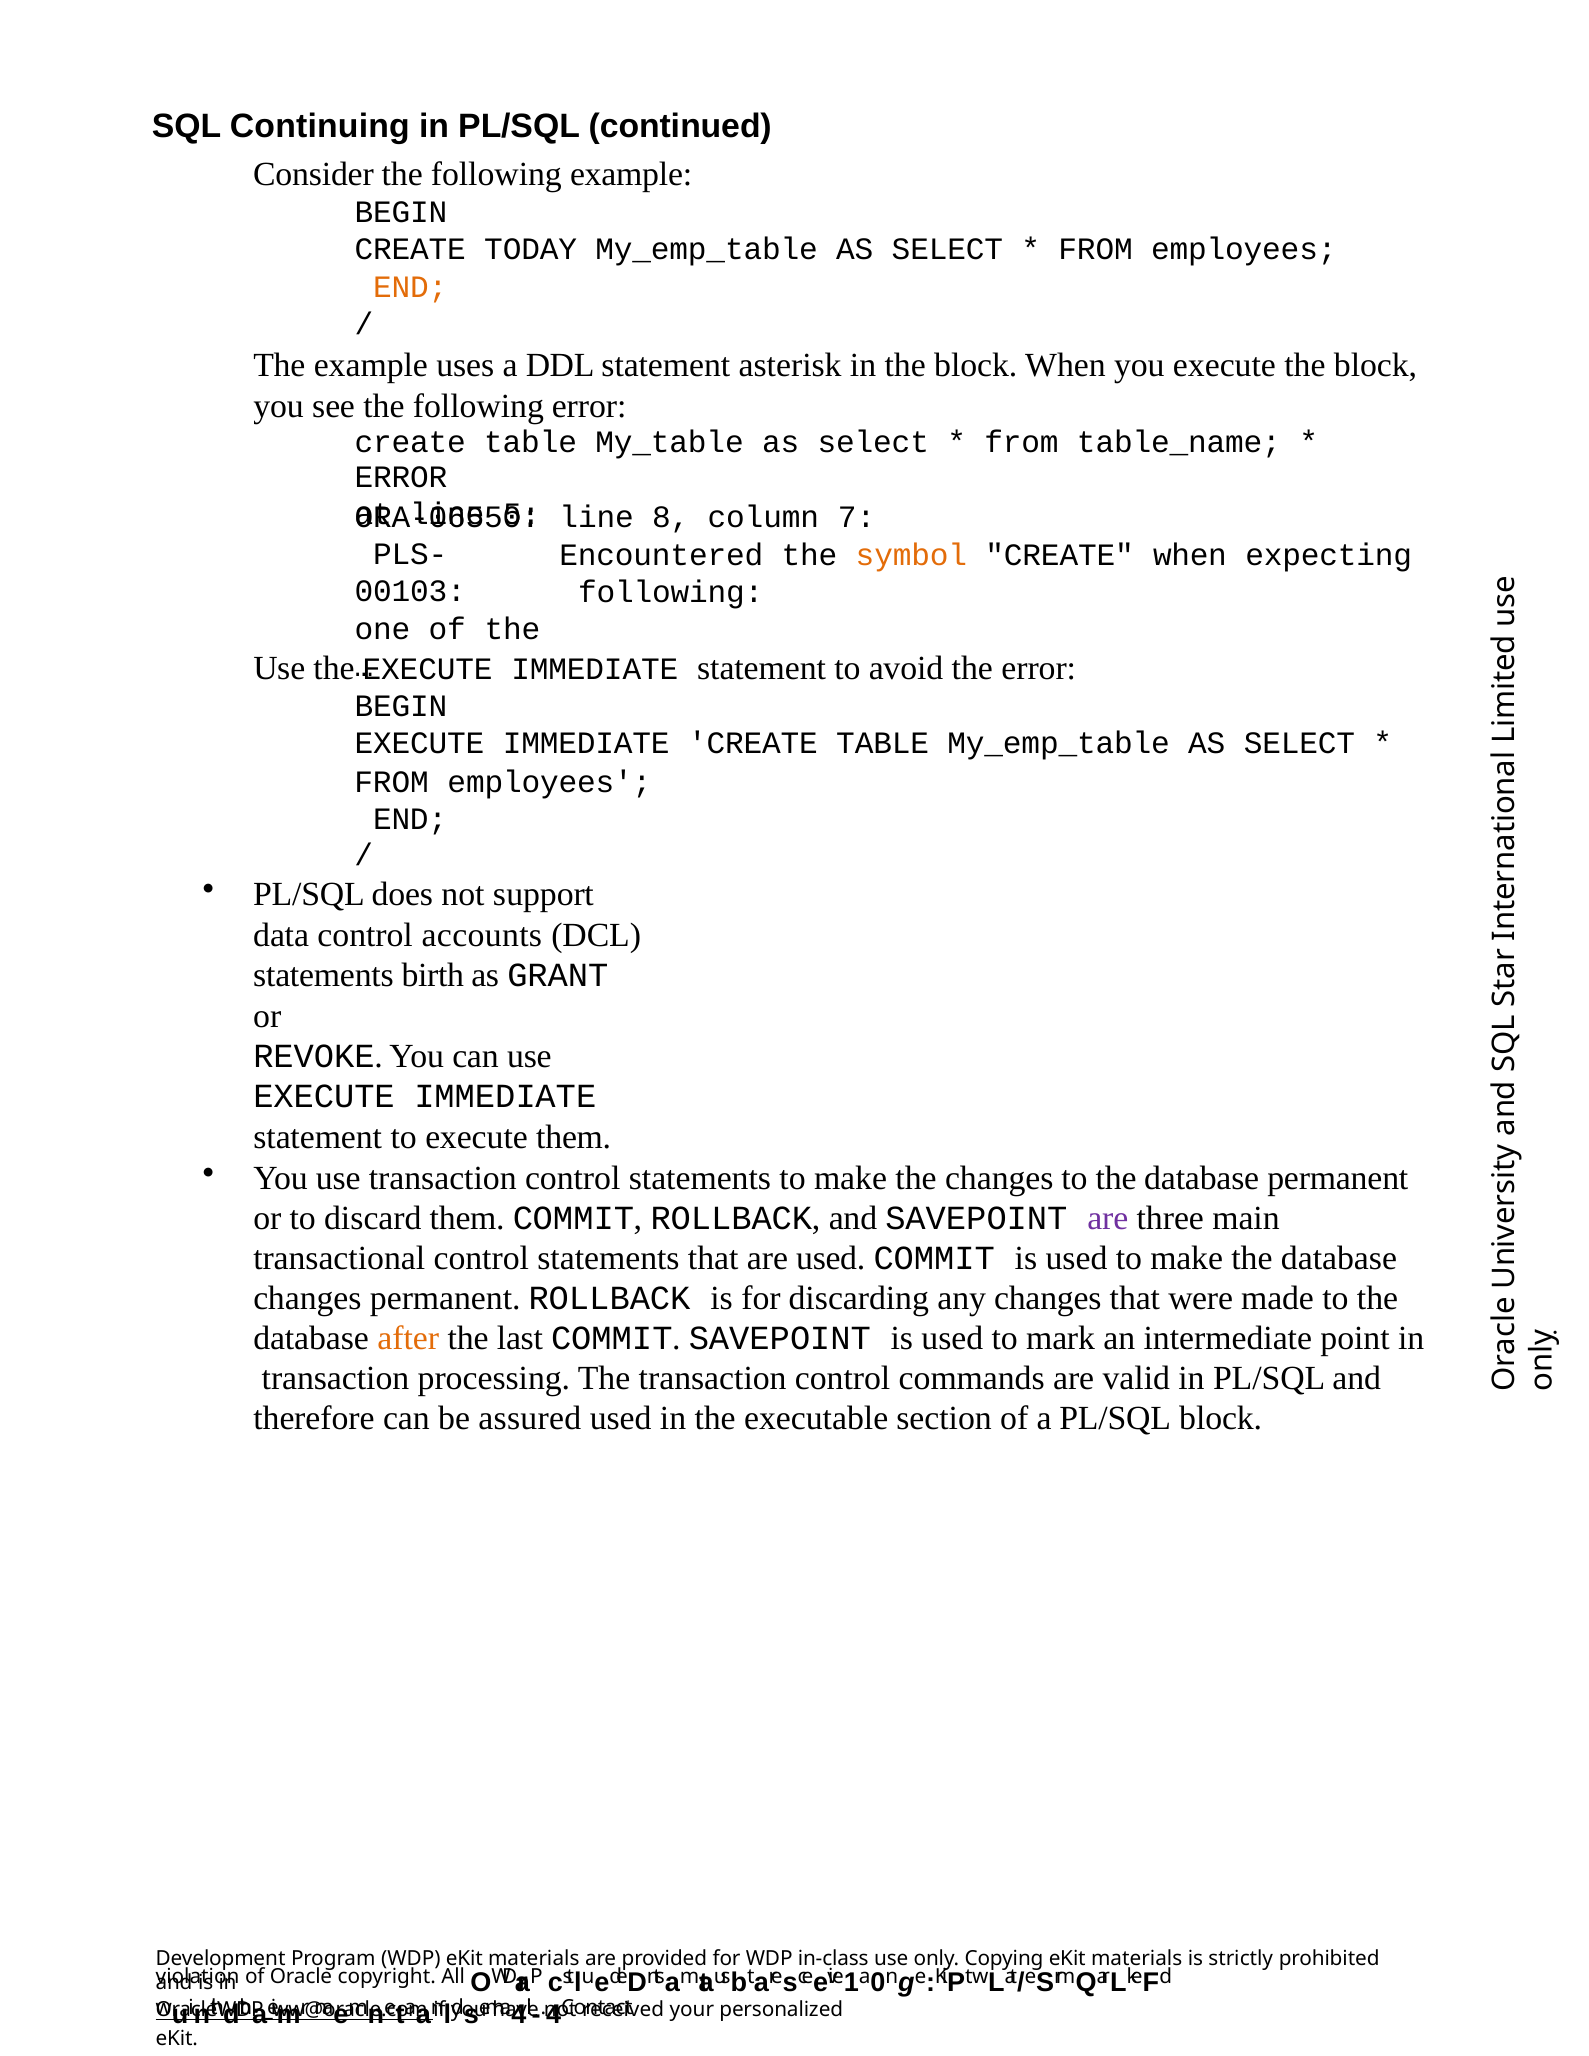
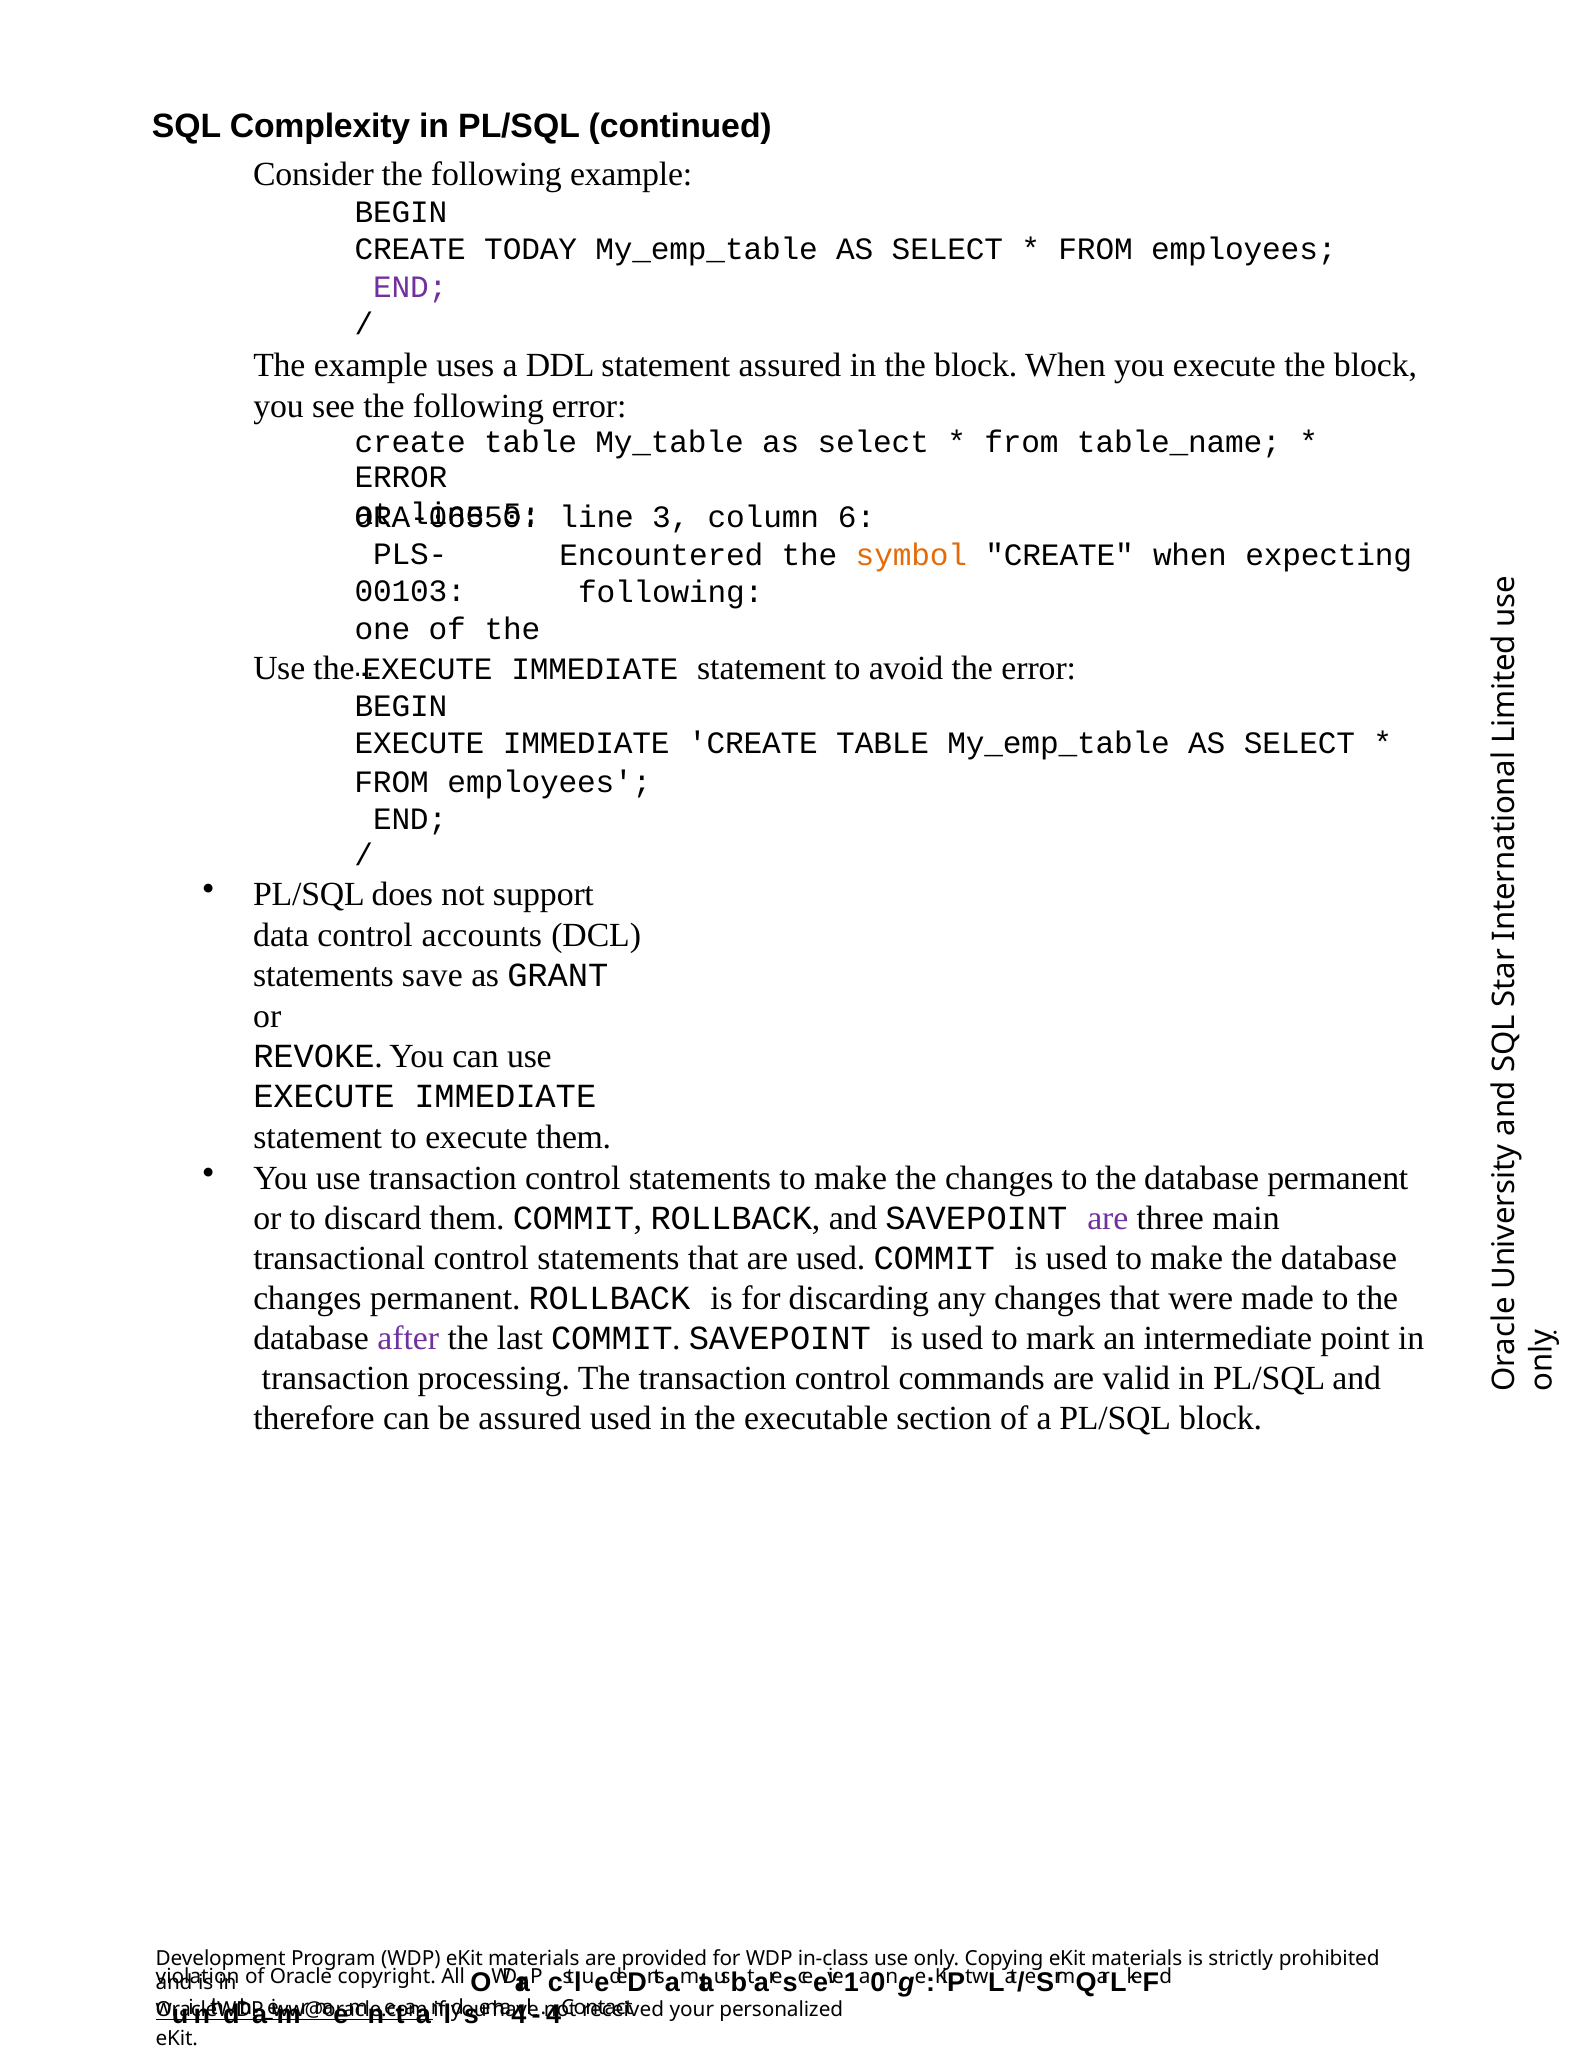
Continuing: Continuing -> Complexity
END at (410, 287) colour: orange -> purple
statement asterisk: asterisk -> assured
8: 8 -> 3
7: 7 -> 6
birth: birth -> save
after colour: orange -> purple
